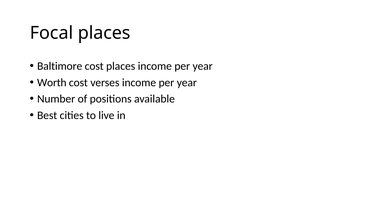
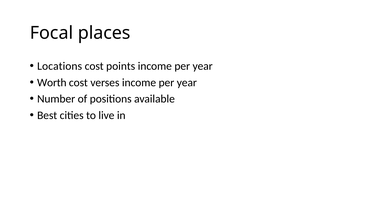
Baltimore: Baltimore -> Locations
cost places: places -> points
